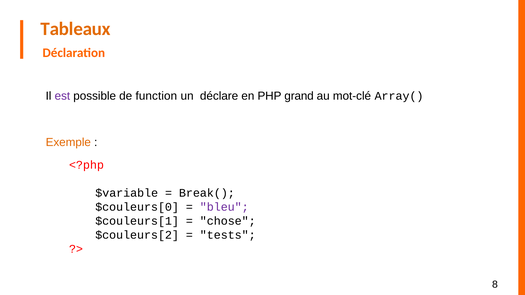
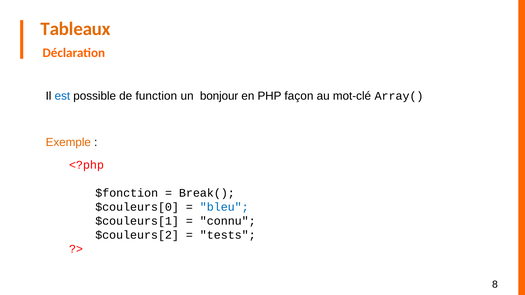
est colour: purple -> blue
déclare: déclare -> bonjour
grand: grand -> façon
$variable: $variable -> $fonction
bleu colour: purple -> blue
chose: chose -> connu
